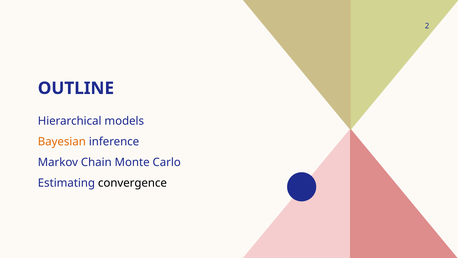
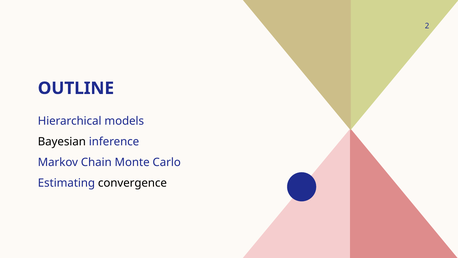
Bayesian colour: orange -> black
